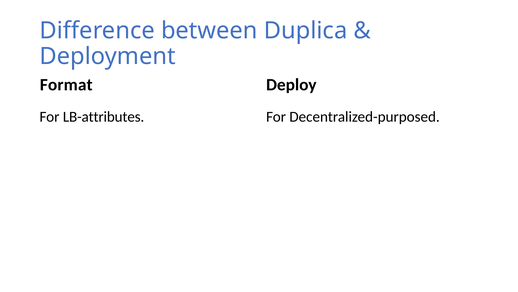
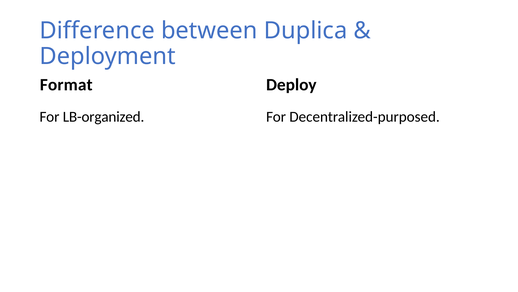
LB-attributes: LB-attributes -> LB-organized
